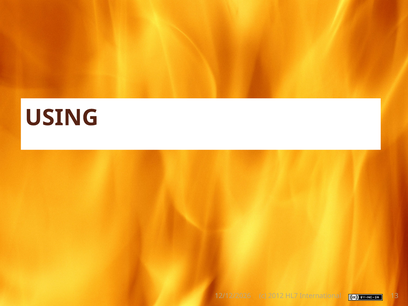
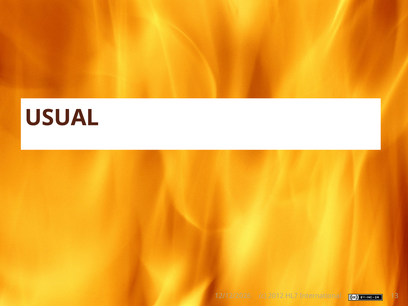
USING: USING -> USUAL
